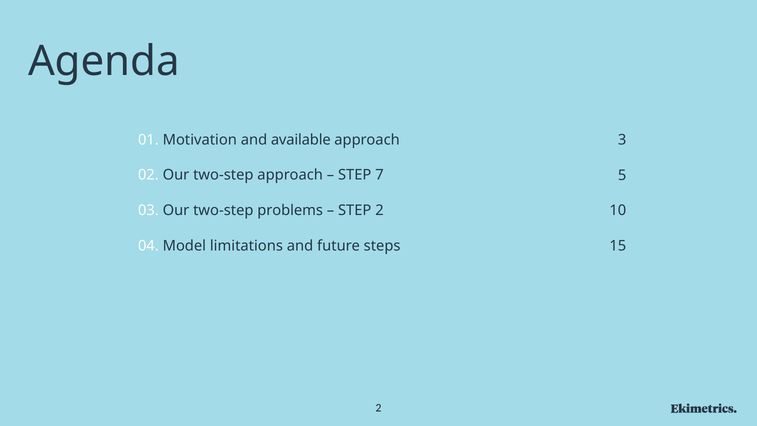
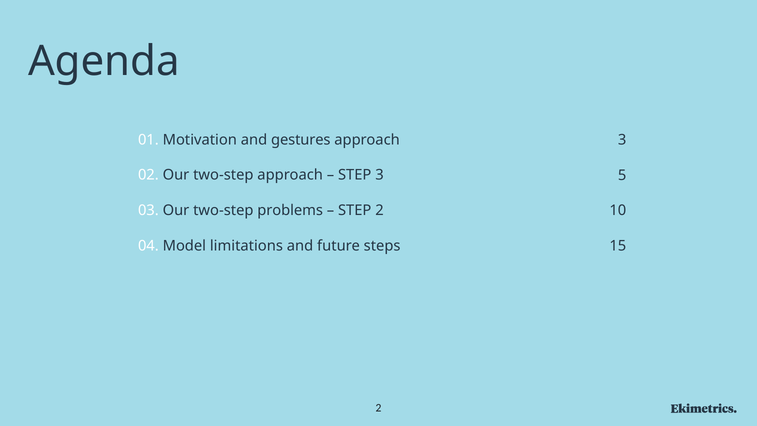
available: available -> gestures
STEP 7: 7 -> 3
